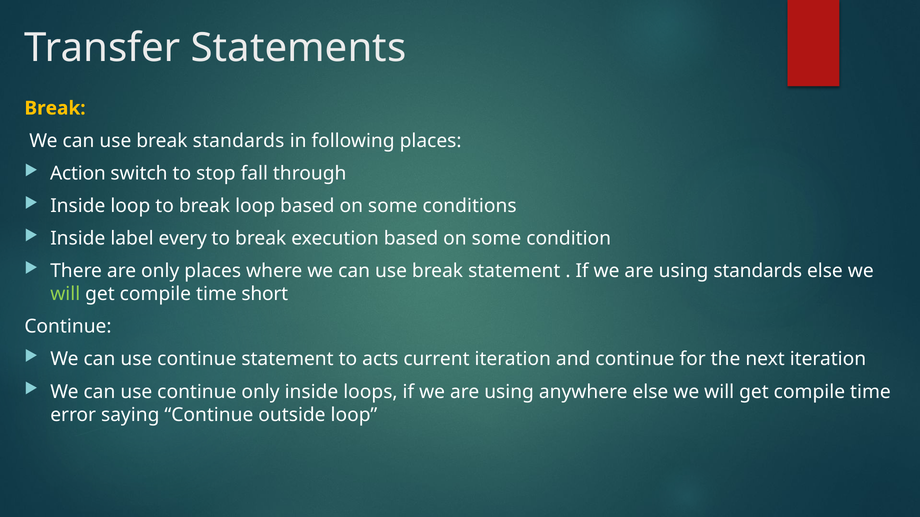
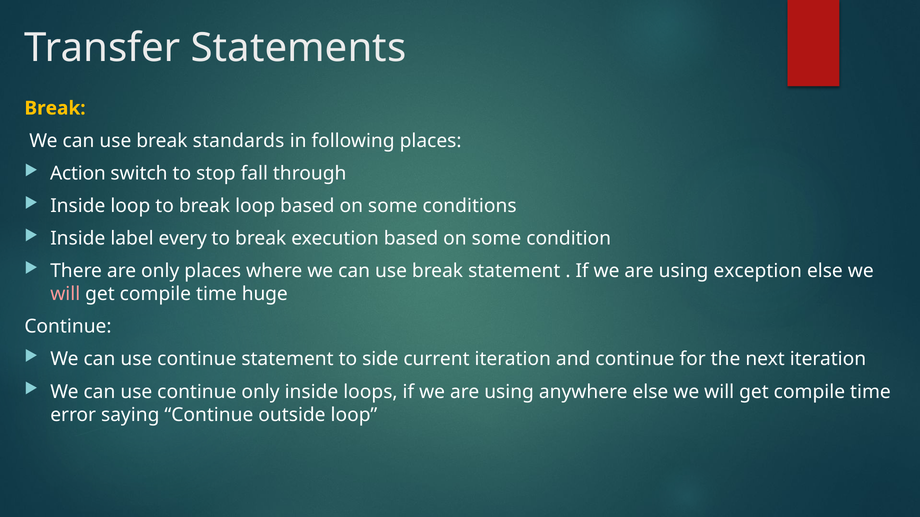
using standards: standards -> exception
will at (65, 294) colour: light green -> pink
short: short -> huge
acts: acts -> side
